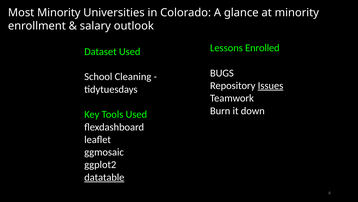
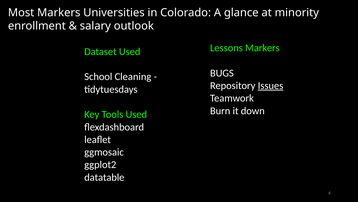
Most Minority: Minority -> Markers
Lessons Enrolled: Enrolled -> Markers
datatable underline: present -> none
